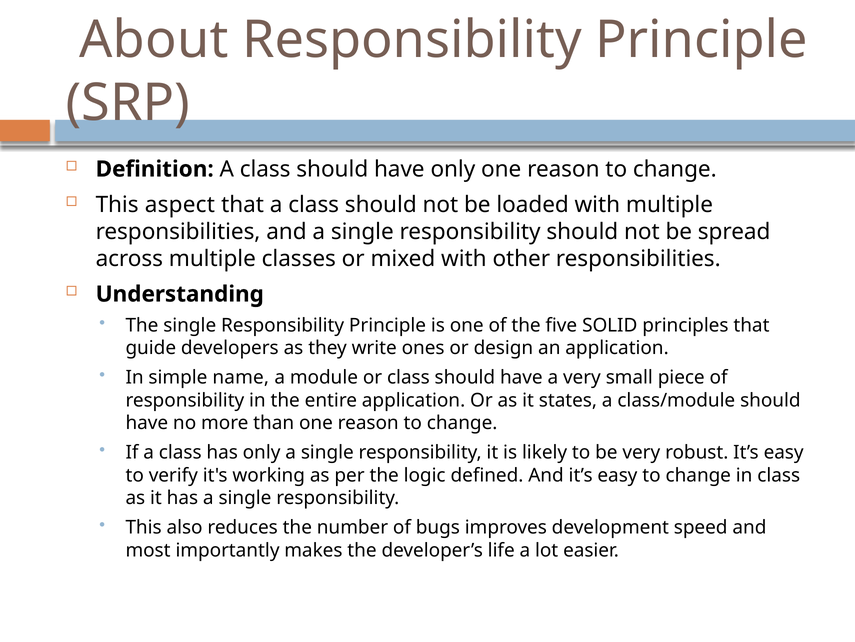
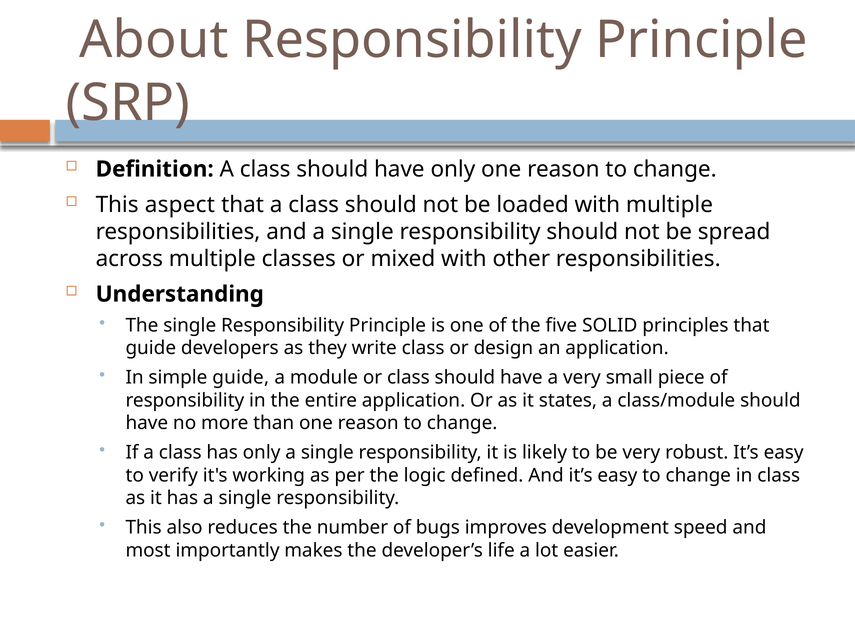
write ones: ones -> class
simple name: name -> guide
